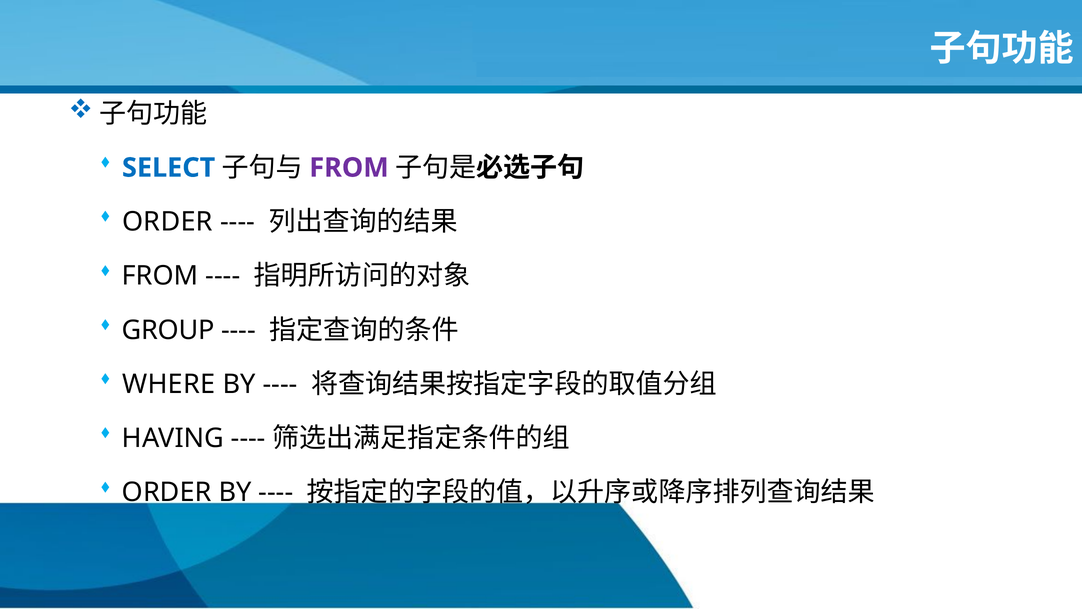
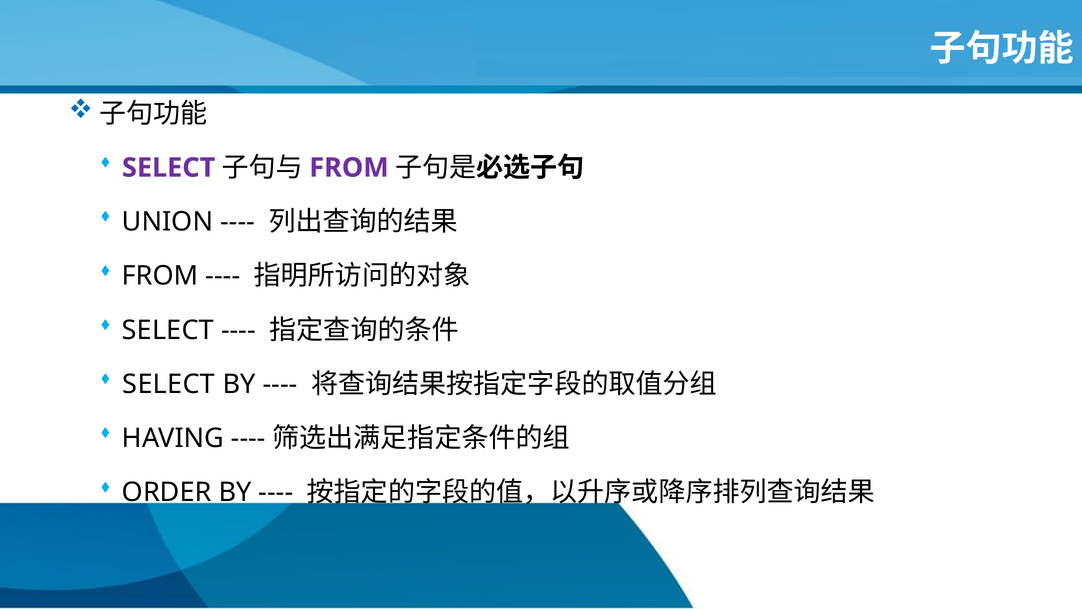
SELECT at (169, 168) colour: blue -> purple
ORDER at (167, 222): ORDER -> UNION
GROUP at (168, 330): GROUP -> SELECT
WHERE at (169, 384): WHERE -> SELECT
